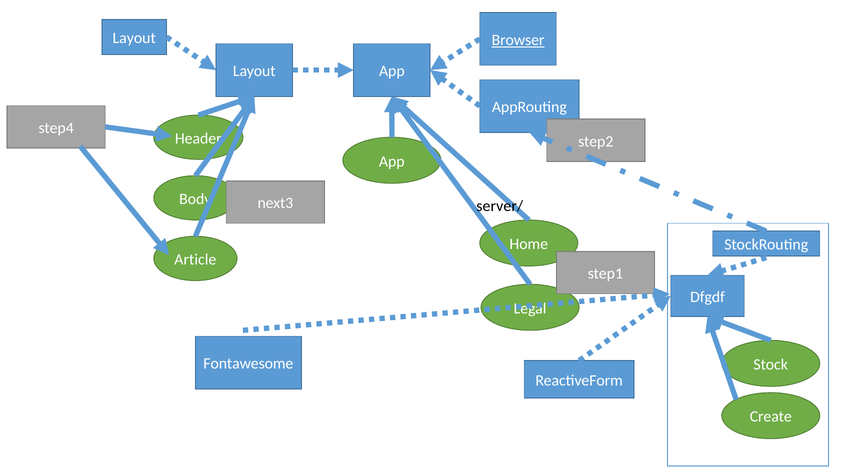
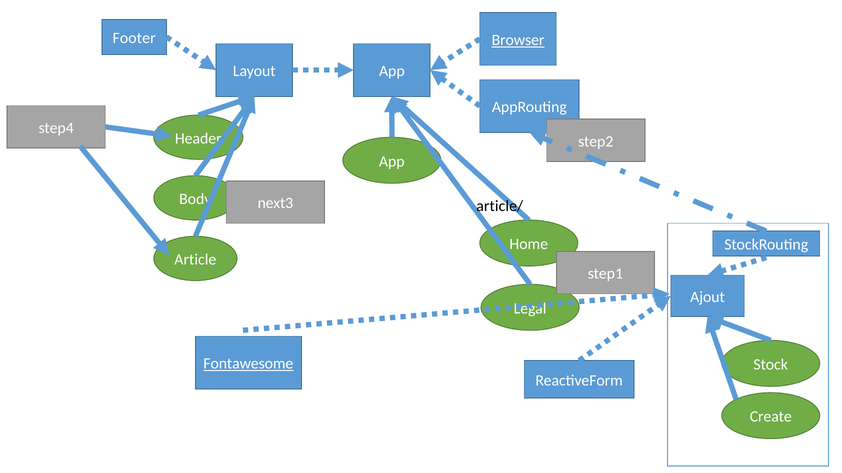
Layout at (134, 38): Layout -> Footer
server/: server/ -> article/
Dfgdf: Dfgdf -> Ajout
Fontawesome underline: none -> present
